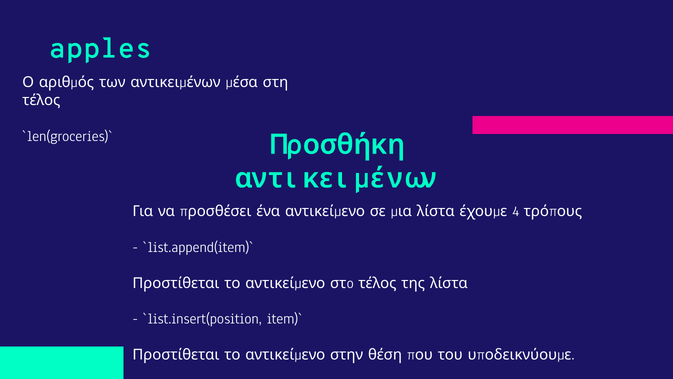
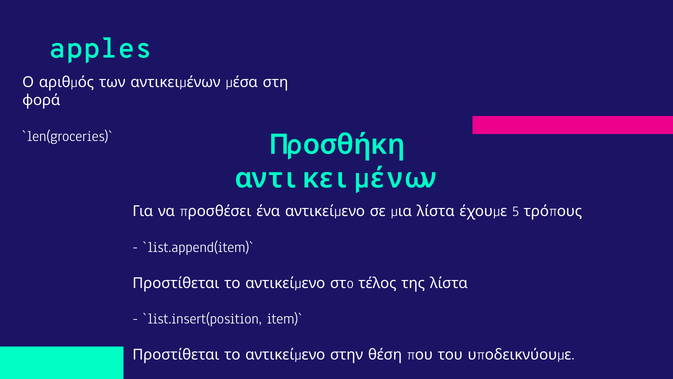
τέλος at (41, 100): τέλος -> φορά
4: 4 -> 5
